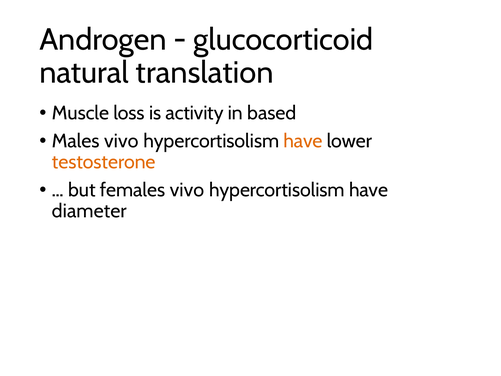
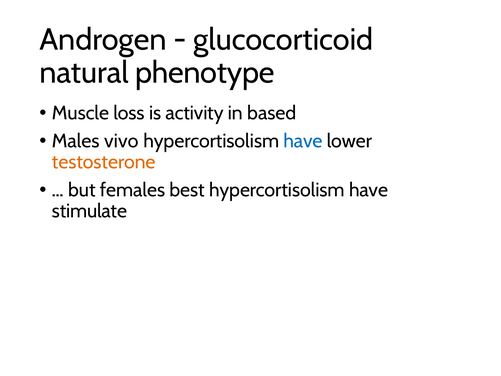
translation: translation -> phenotype
have at (303, 141) colour: orange -> blue
females vivo: vivo -> best
diameter: diameter -> stimulate
